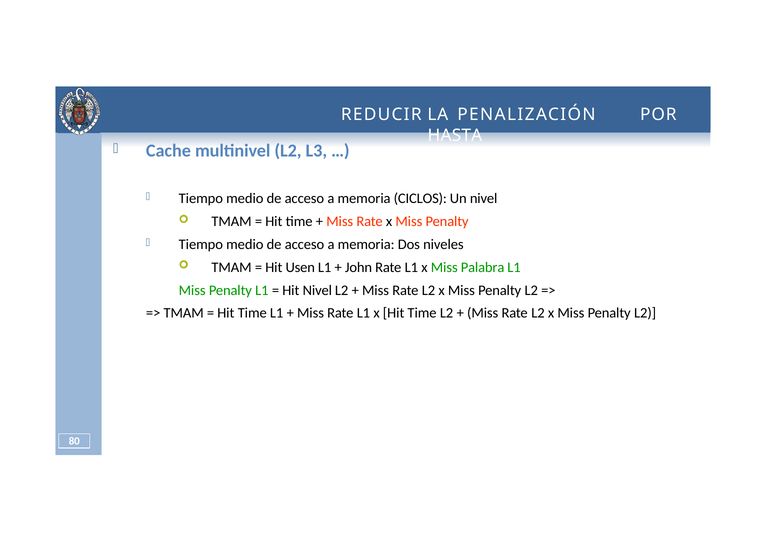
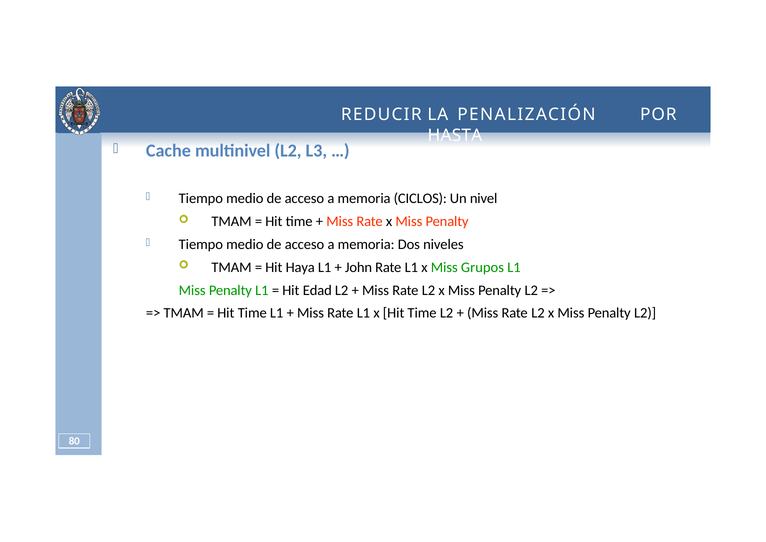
Usen: Usen -> Haya
Palabra: Palabra -> Grupos
Hit Nivel: Nivel -> Edad
